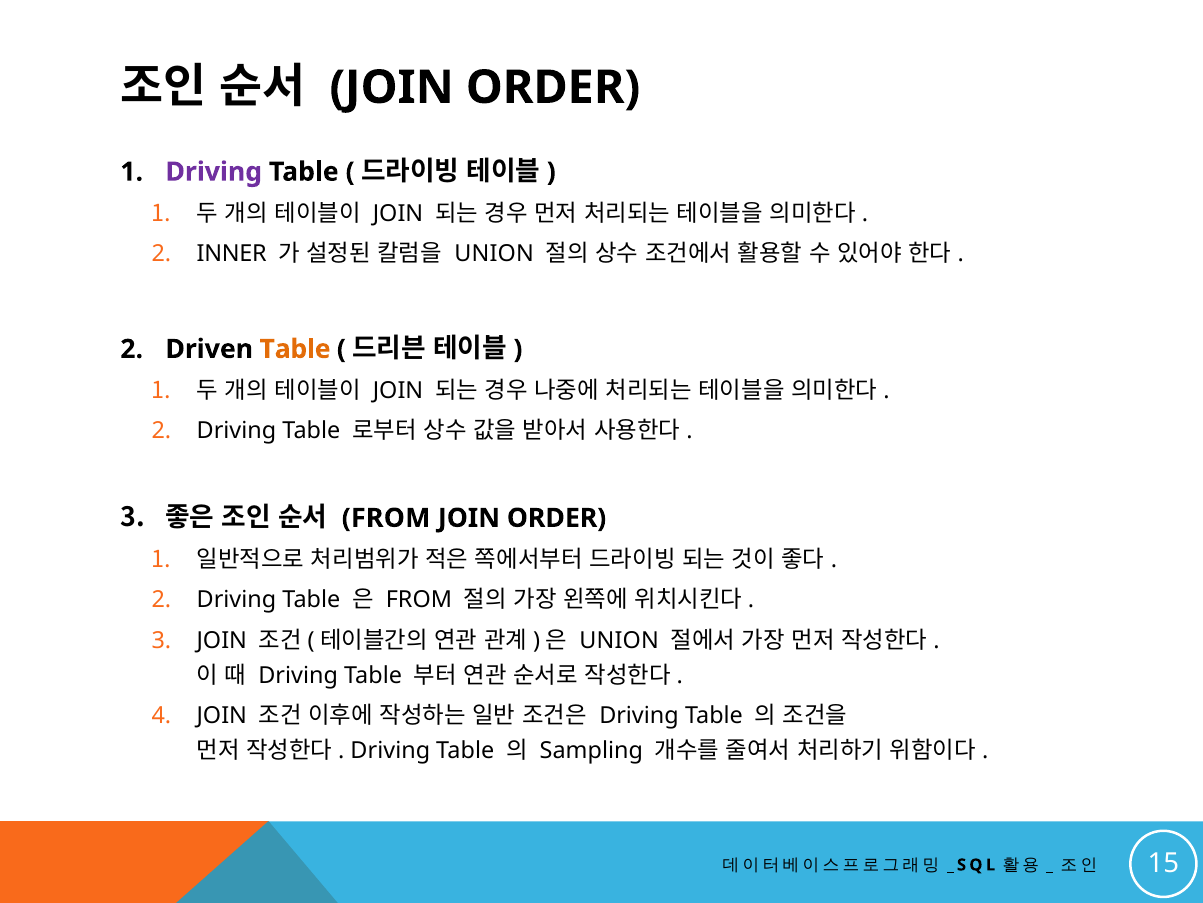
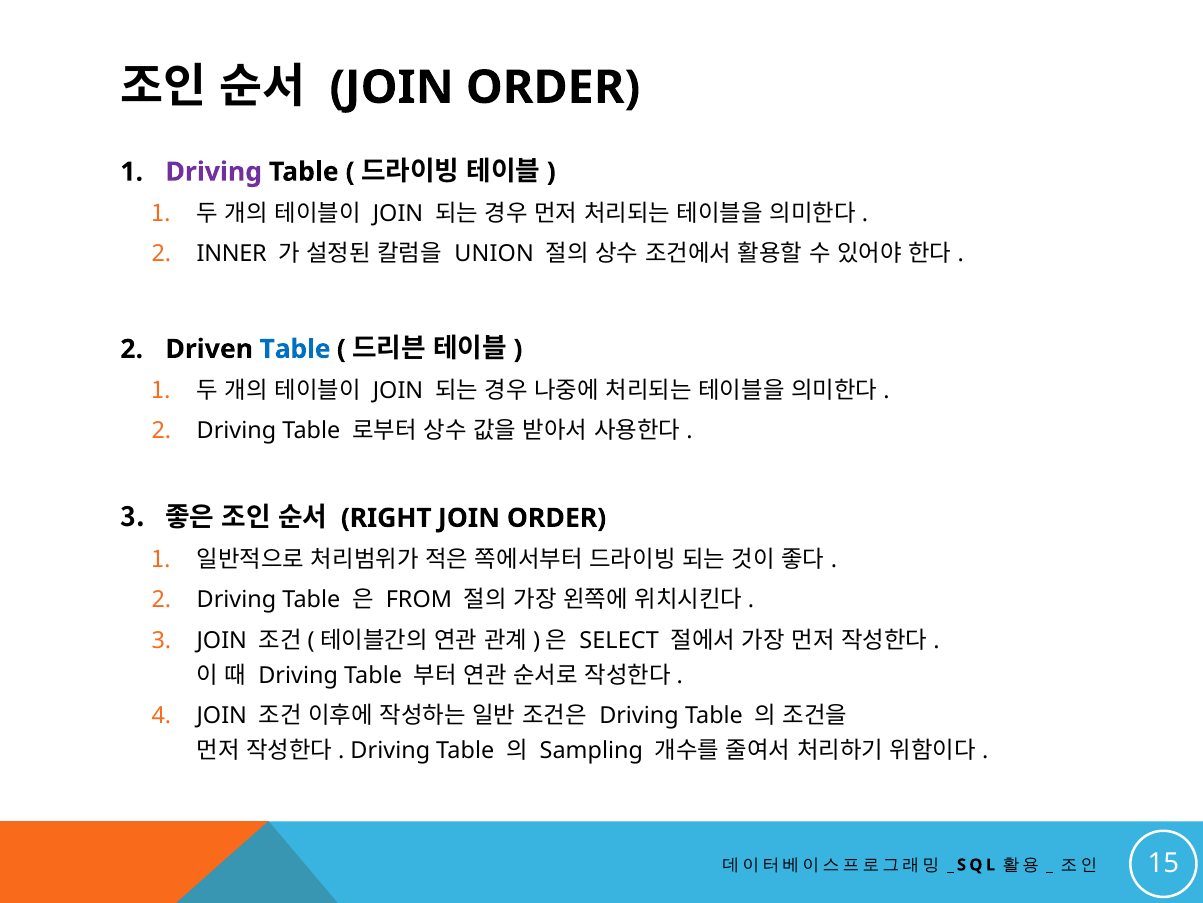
Table at (295, 349) colour: orange -> blue
FROM at (386, 518): FROM -> RIGHT
UNION at (619, 640): UNION -> SELECT
